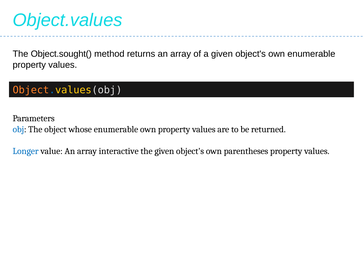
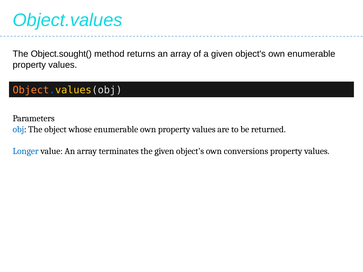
interactive: interactive -> terminates
parentheses: parentheses -> conversions
